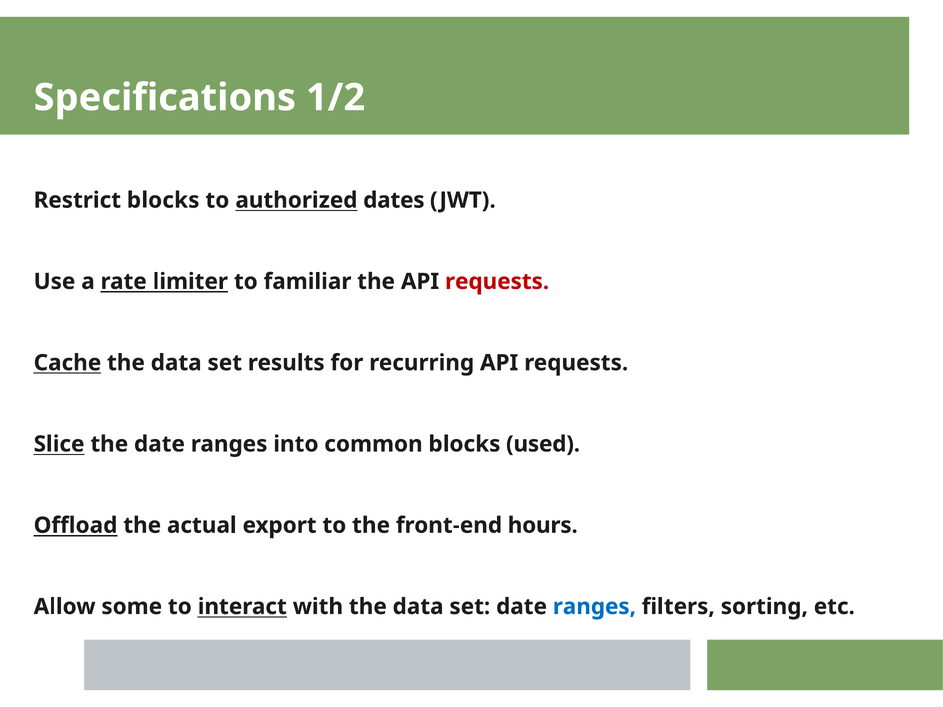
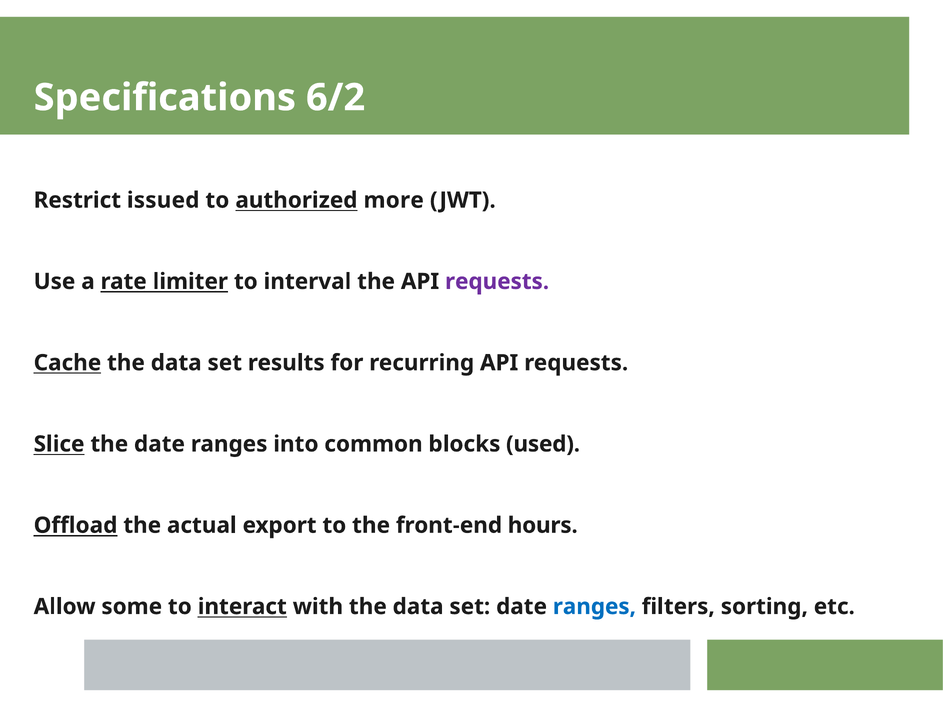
1/2: 1/2 -> 6/2
Restrict blocks: blocks -> issued
dates: dates -> more
familiar: familiar -> interval
requests at (497, 282) colour: red -> purple
